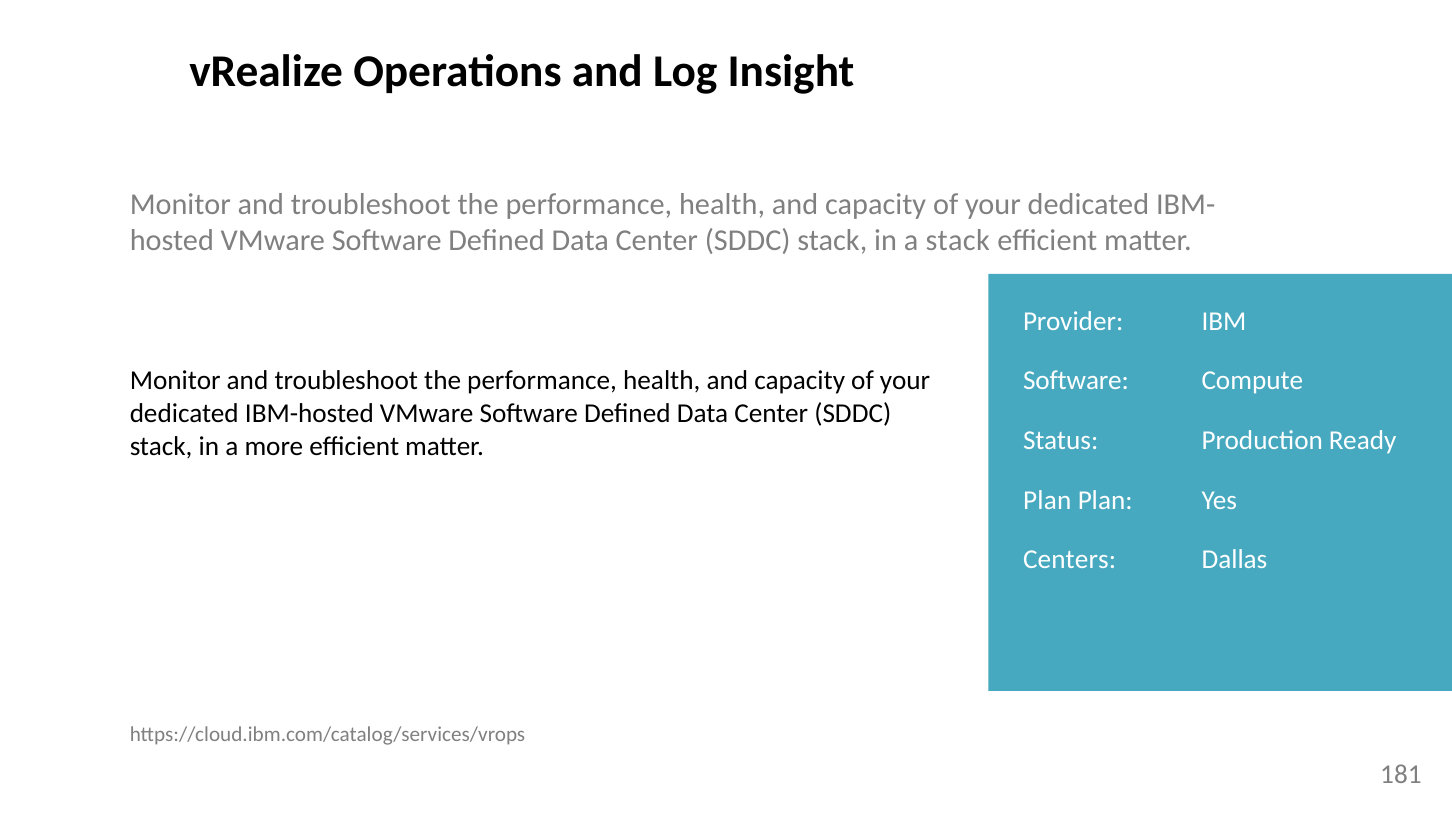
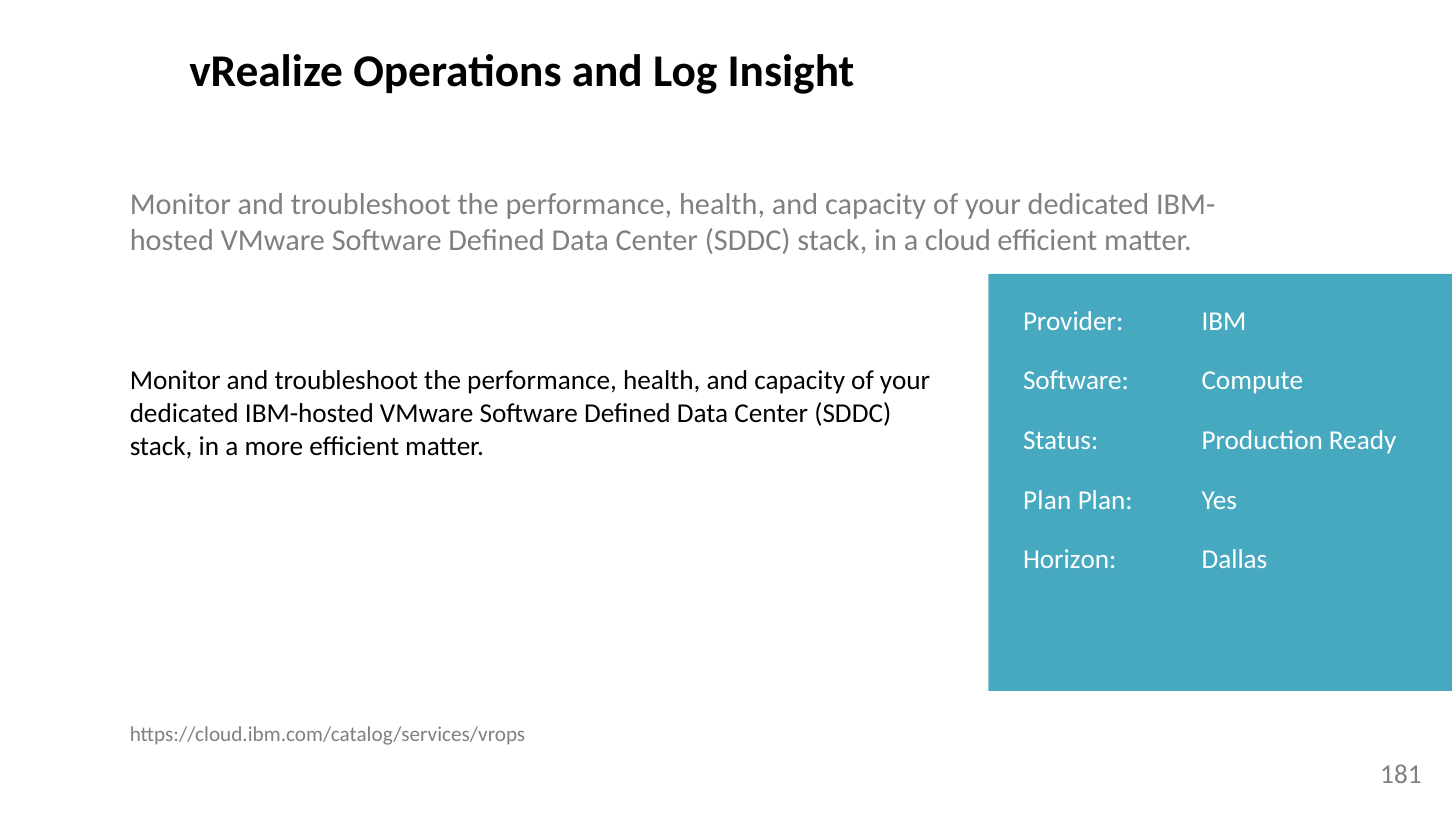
a stack: stack -> cloud
Centers: Centers -> Horizon
